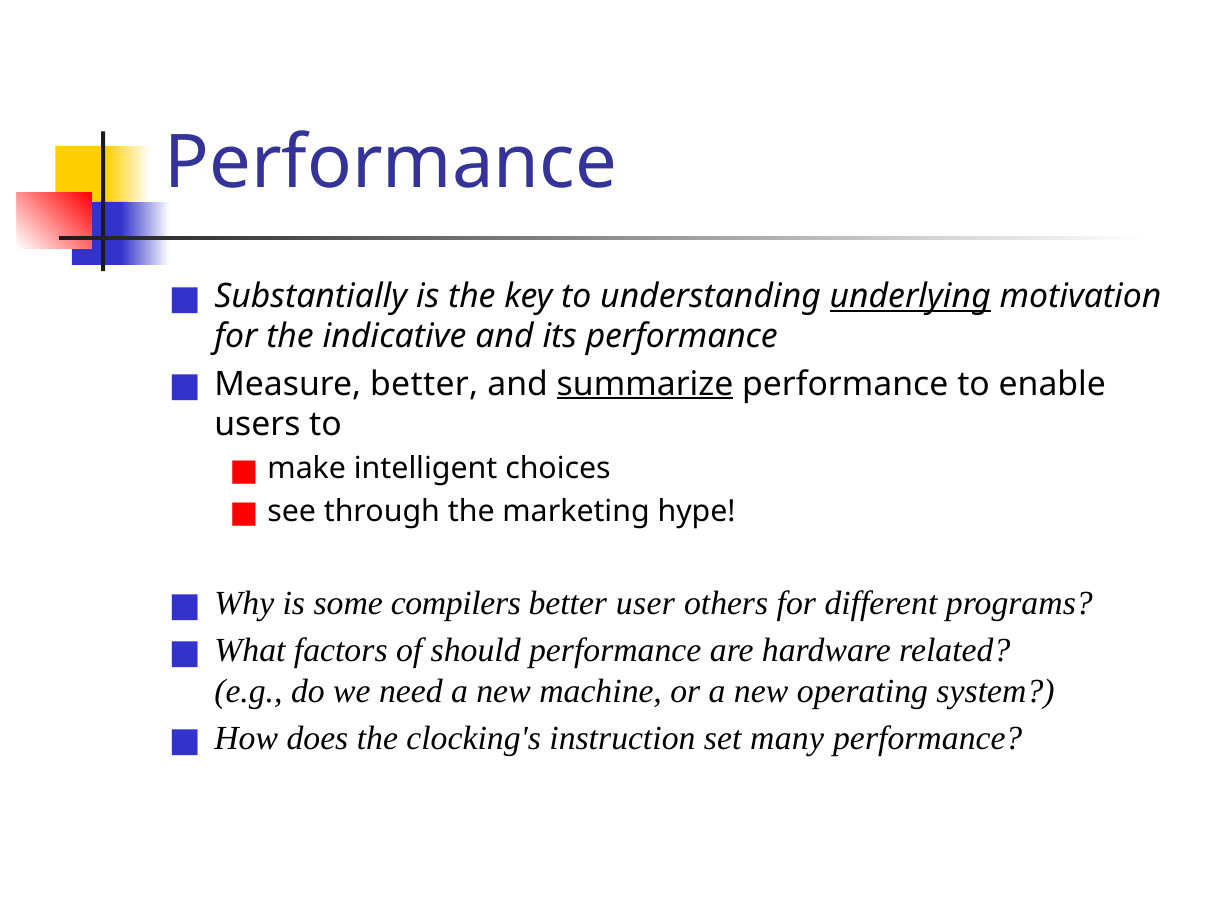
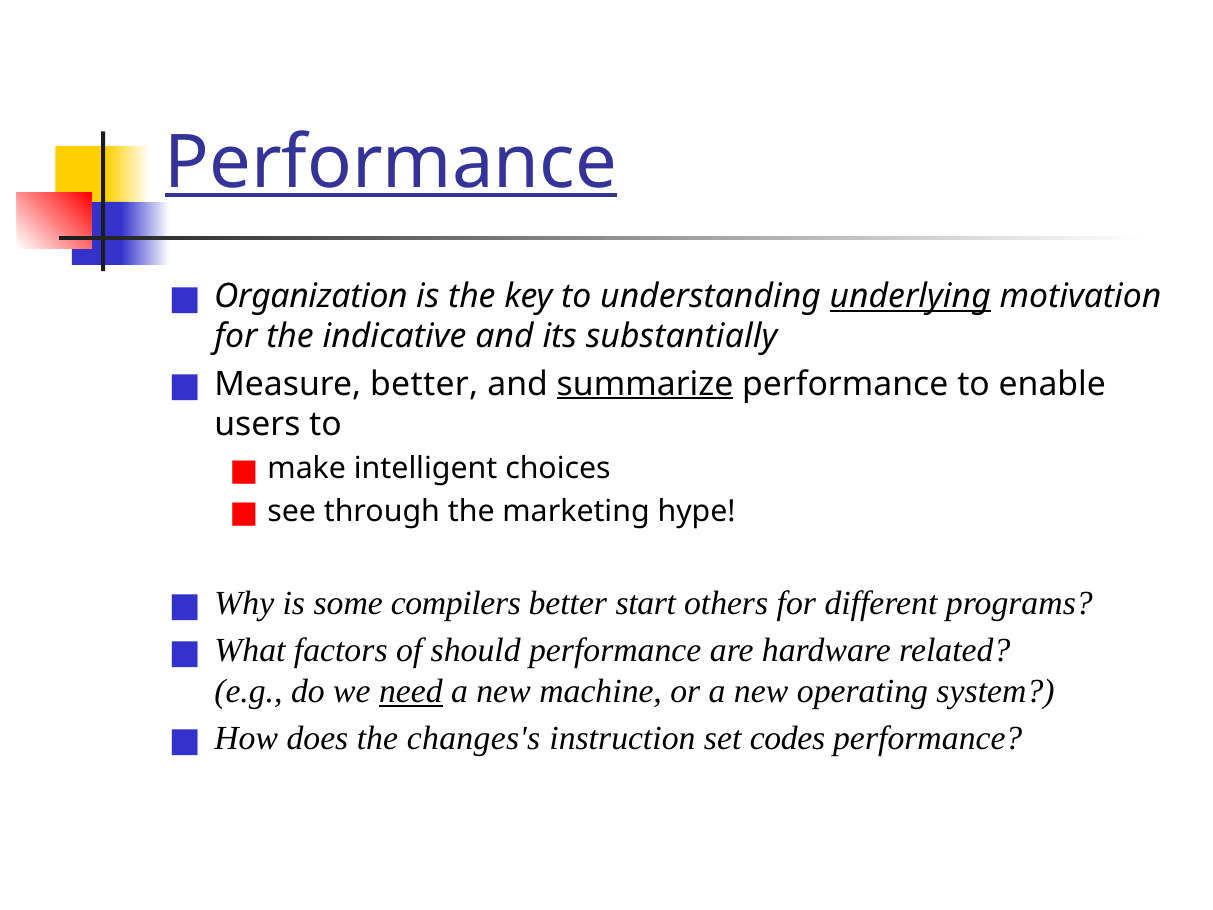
Performance at (391, 163) underline: none -> present
Substantially: Substantially -> Organization
its performance: performance -> substantially
user: user -> start
need underline: none -> present
clocking's: clocking's -> changes's
many: many -> codes
